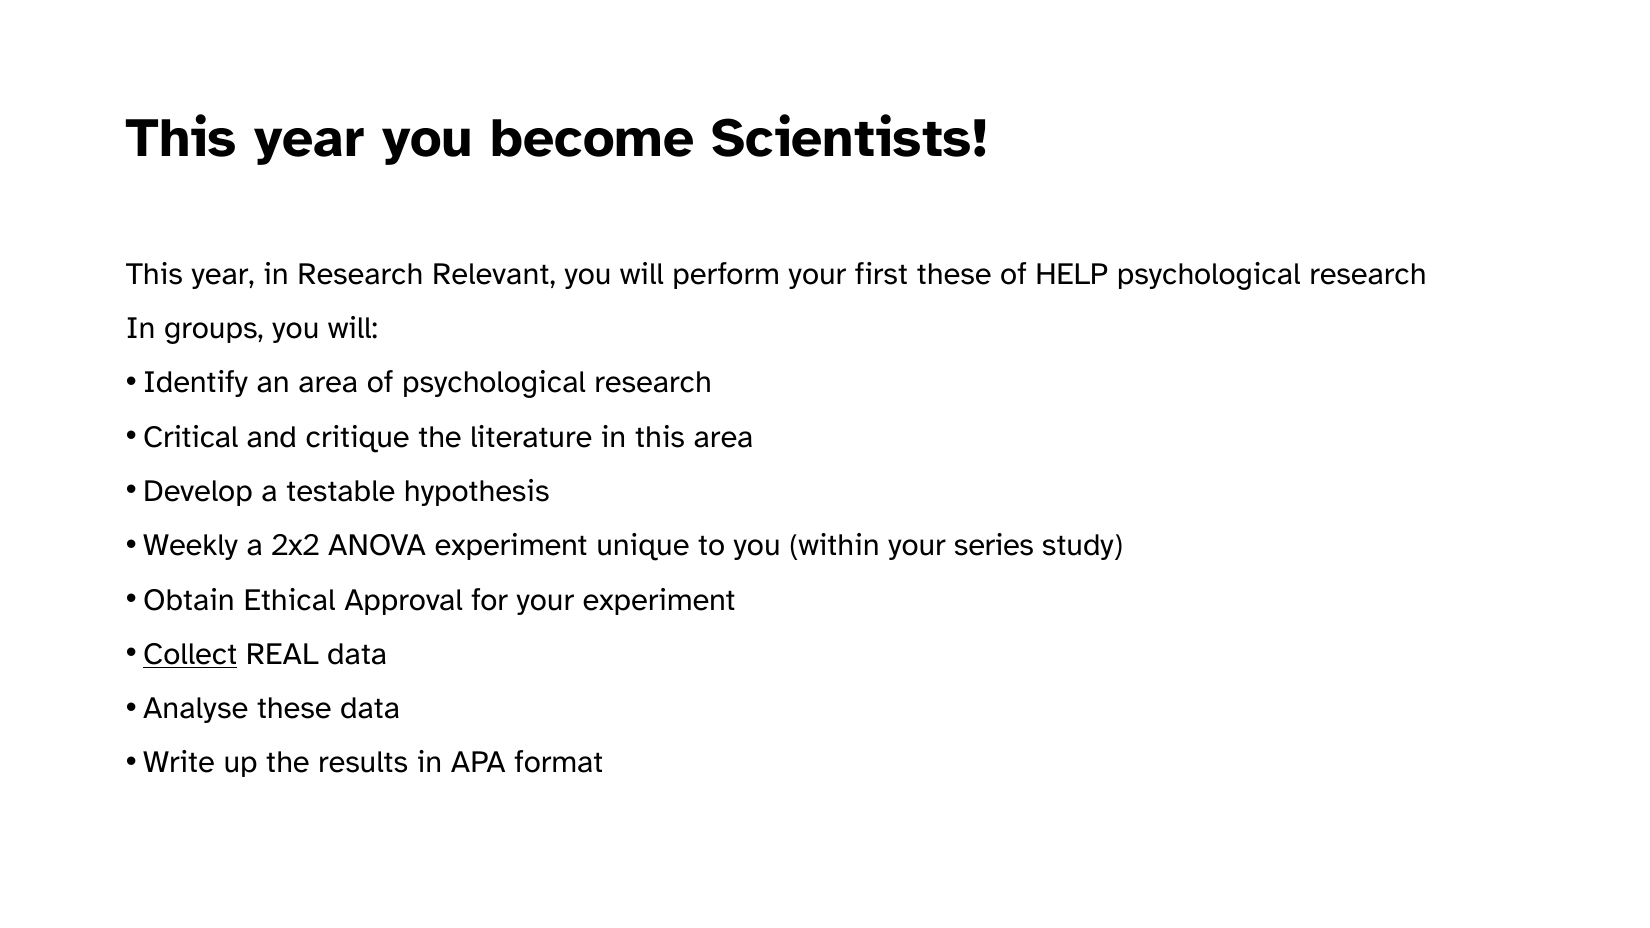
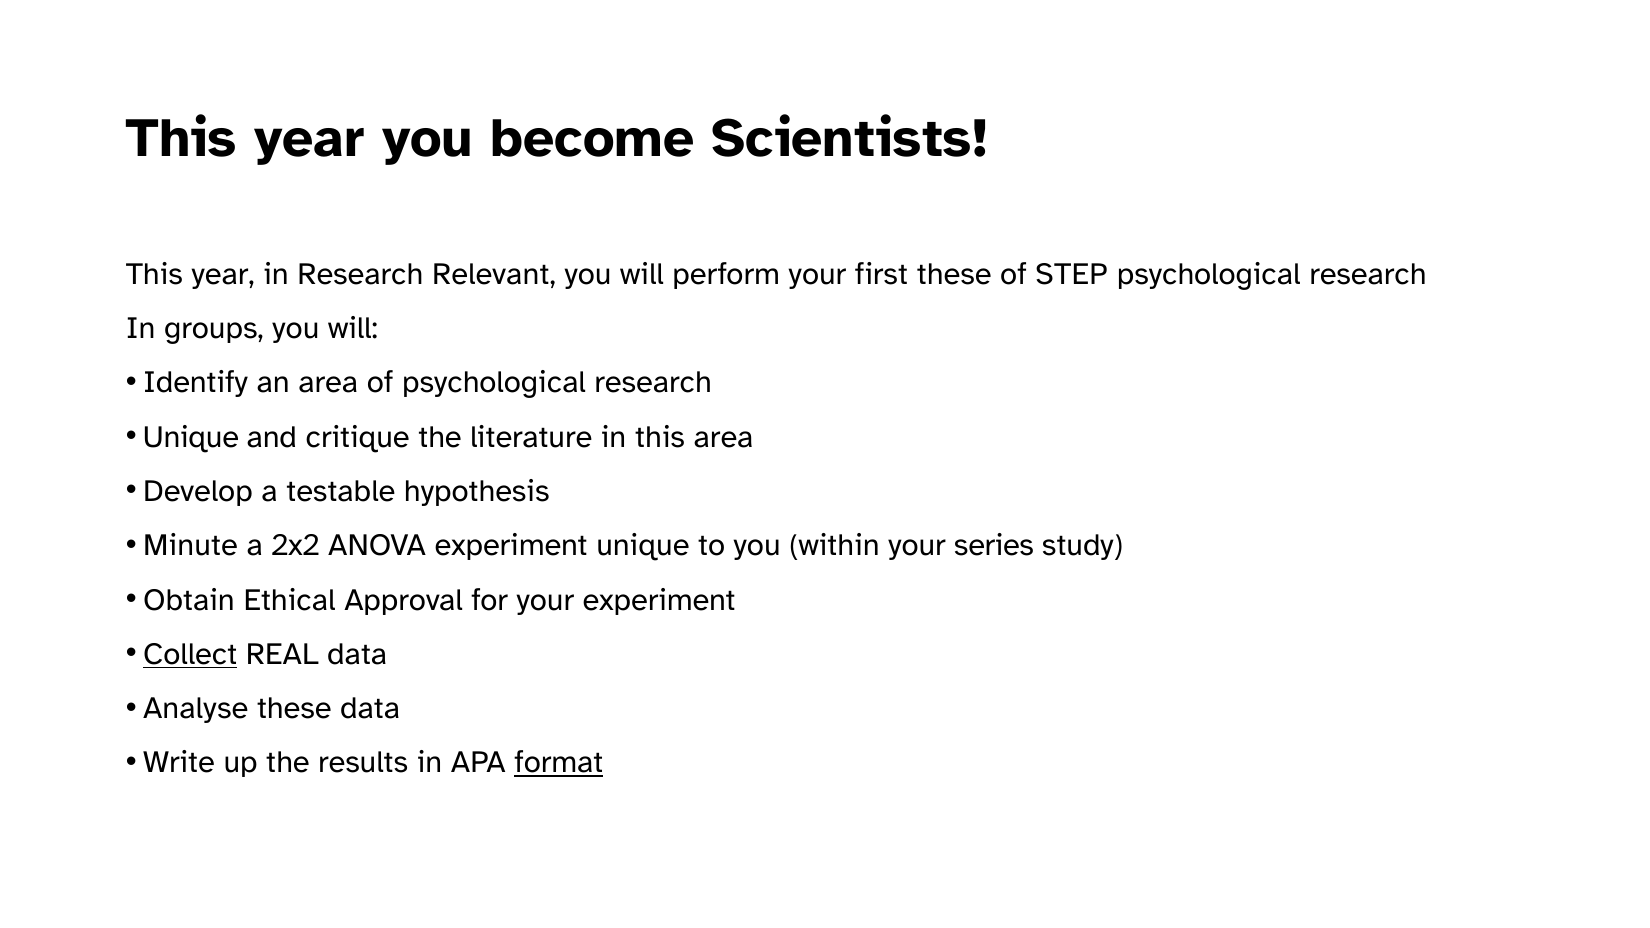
HELP: HELP -> STEP
Critical at (191, 437): Critical -> Unique
Weekly: Weekly -> Minute
format underline: none -> present
